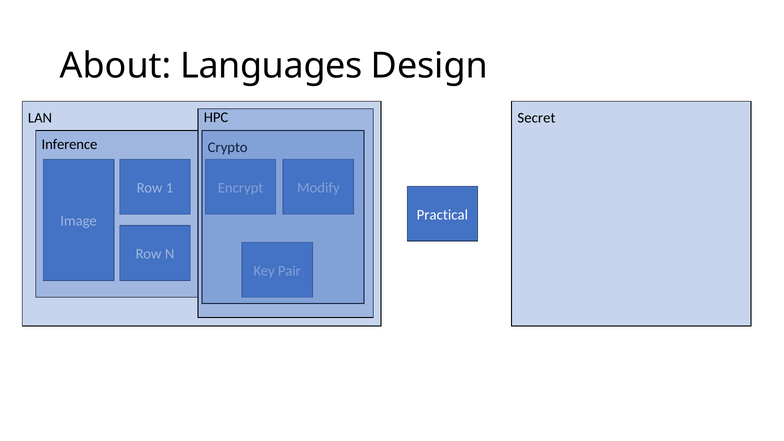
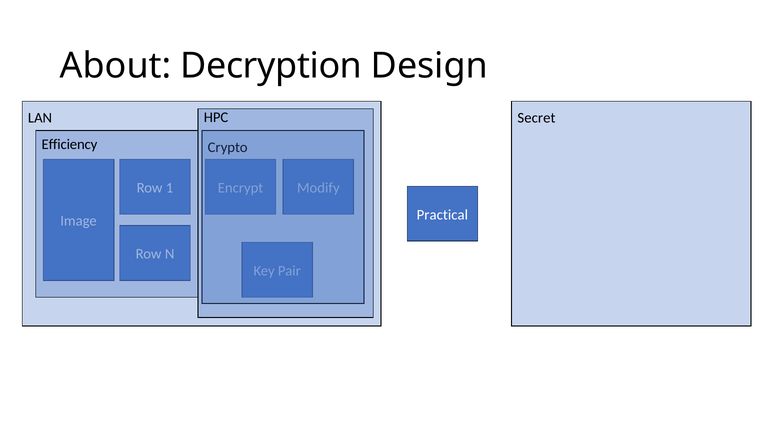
Languages: Languages -> Decryption
Inference: Inference -> Efficiency
